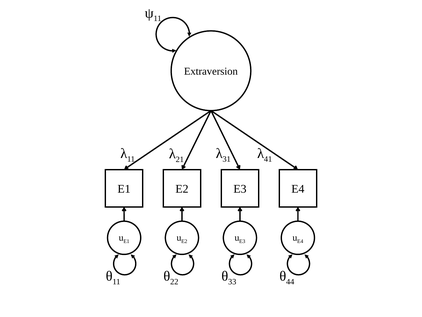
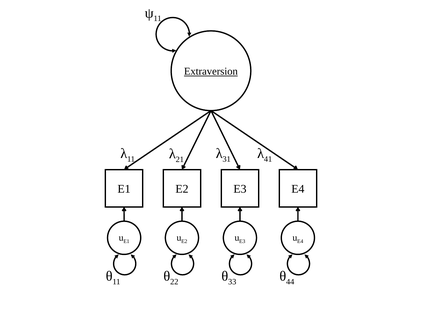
Extraversion underline: none -> present
